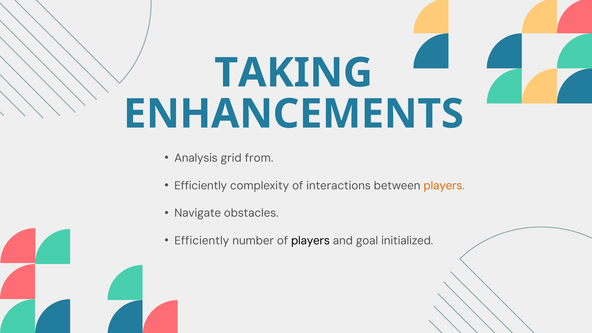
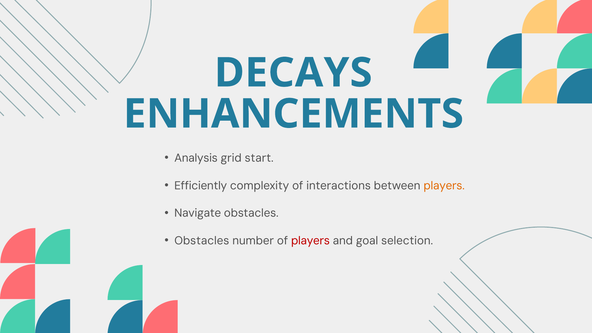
TAKING: TAKING -> DECAYS
from: from -> start
Efficiently at (202, 241): Efficiently -> Obstacles
players at (310, 241) colour: black -> red
initialized: initialized -> selection
